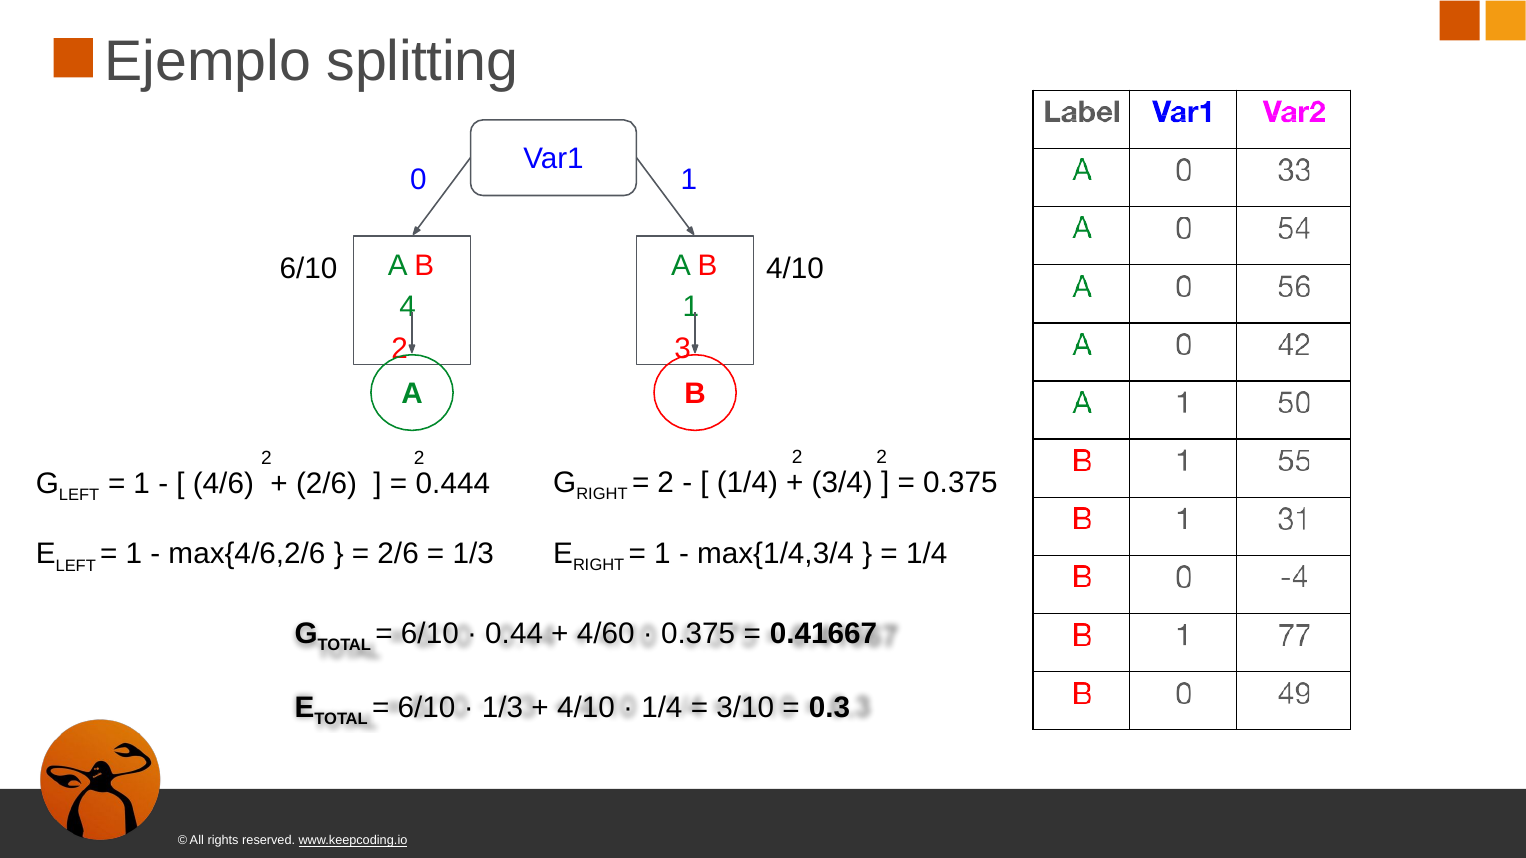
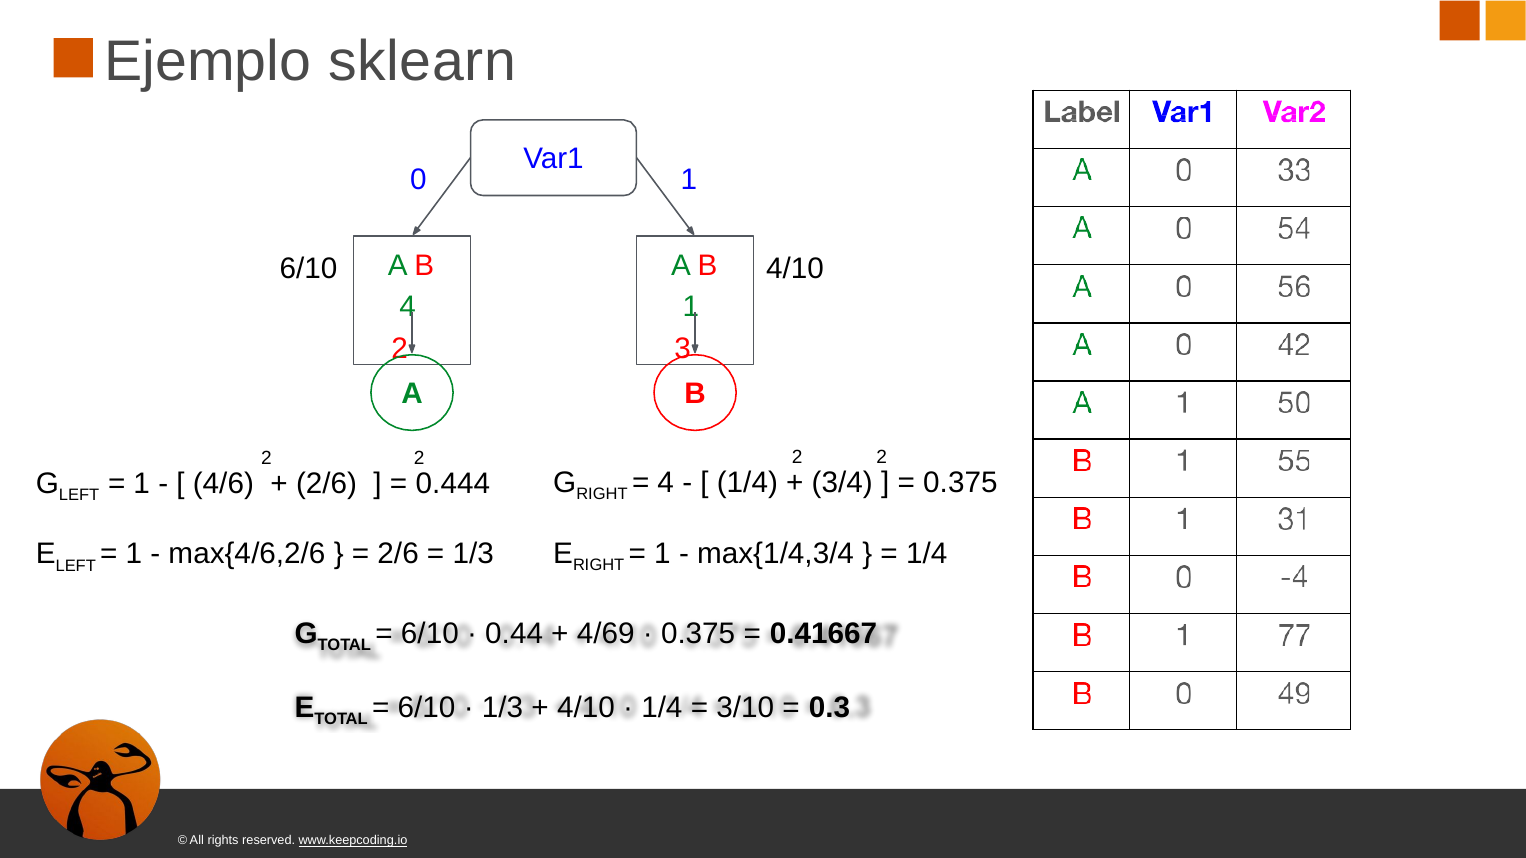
splitting: splitting -> sklearn
2 at (666, 483): 2 -> 4
4/60: 4/60 -> 4/69
